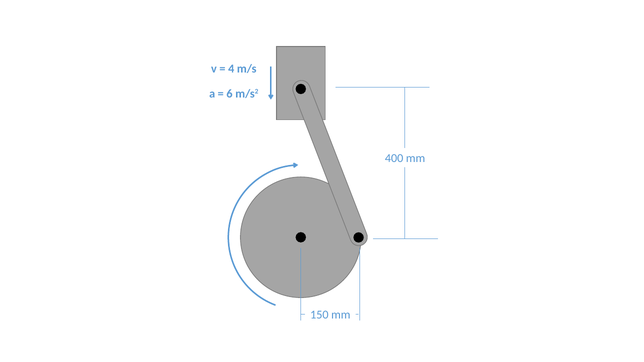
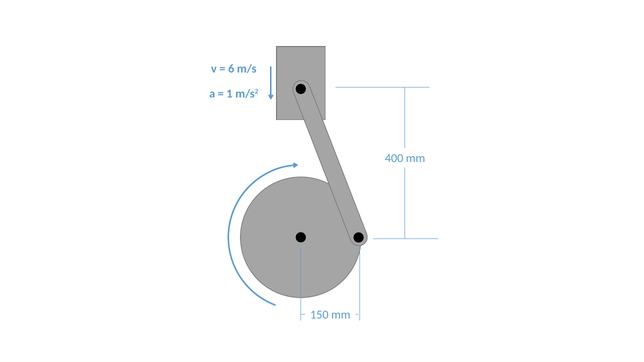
4: 4 -> 6
6: 6 -> 1
